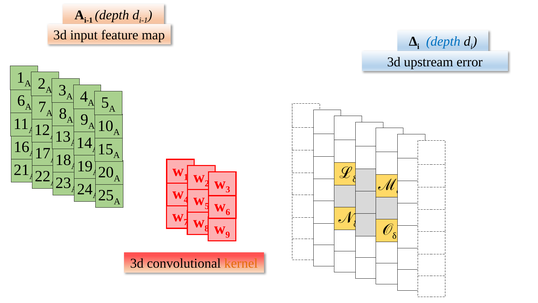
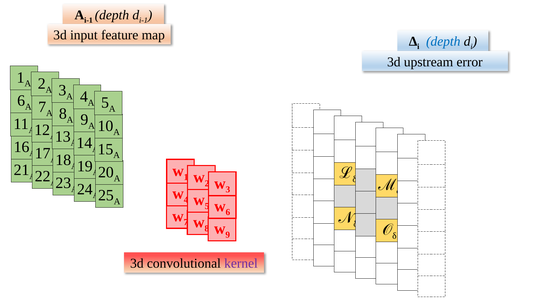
kernel colour: orange -> purple
